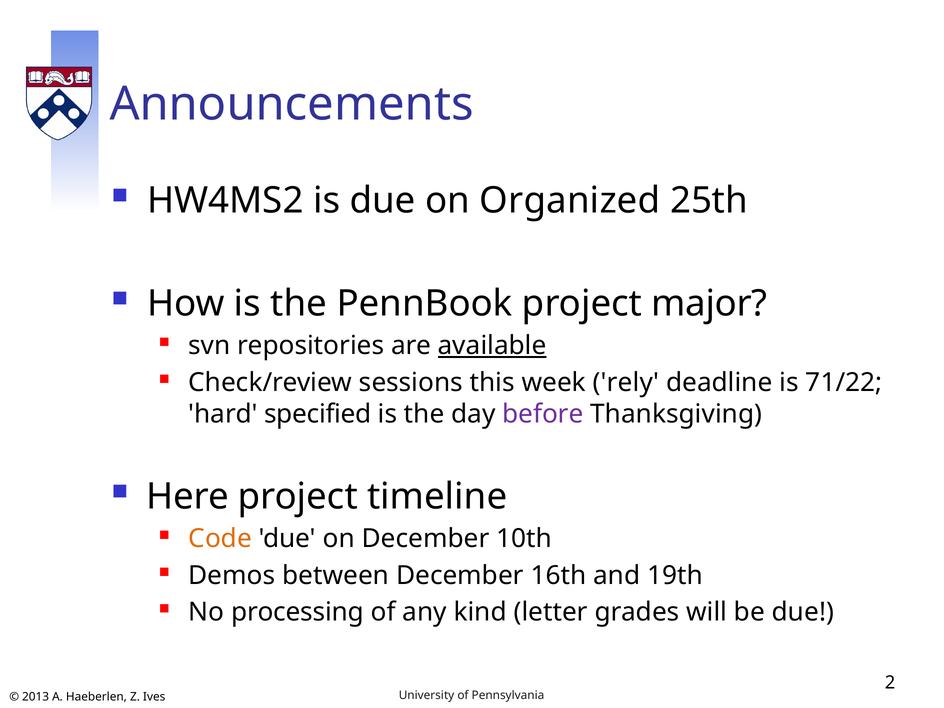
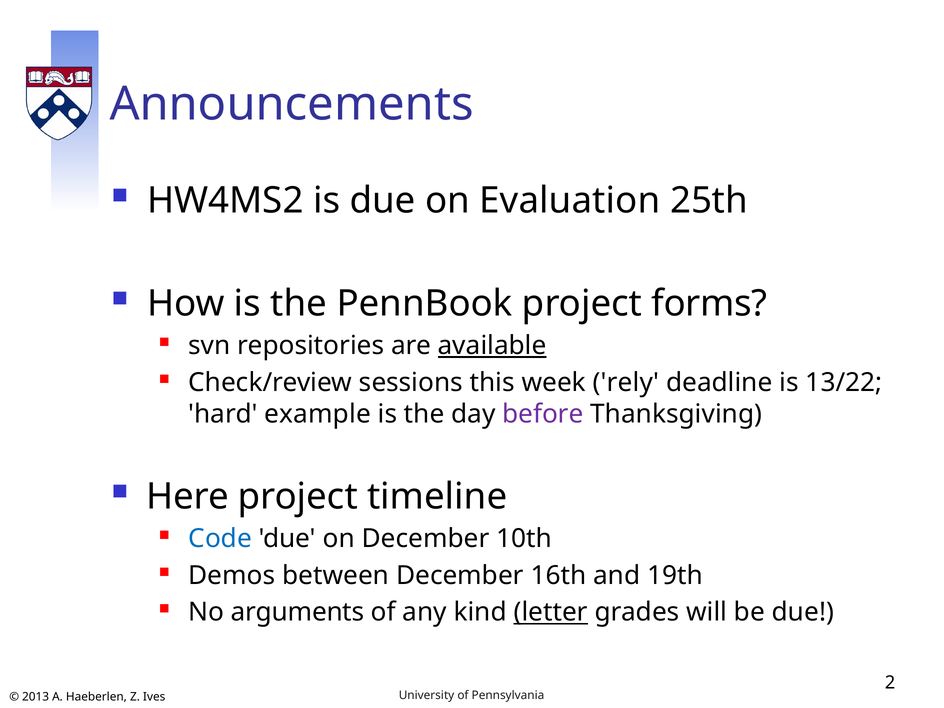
Organized: Organized -> Evaluation
major: major -> forms
71/22: 71/22 -> 13/22
specified: specified -> example
Code colour: orange -> blue
processing: processing -> arguments
letter underline: none -> present
